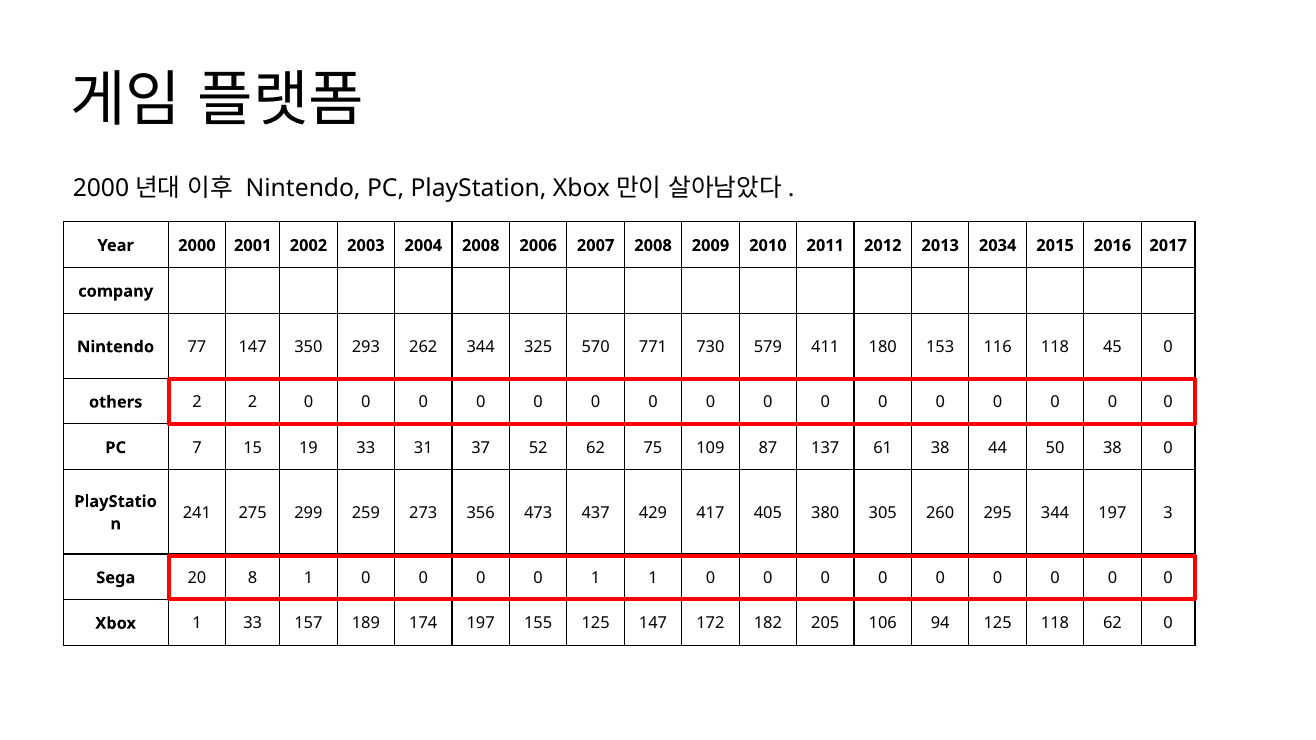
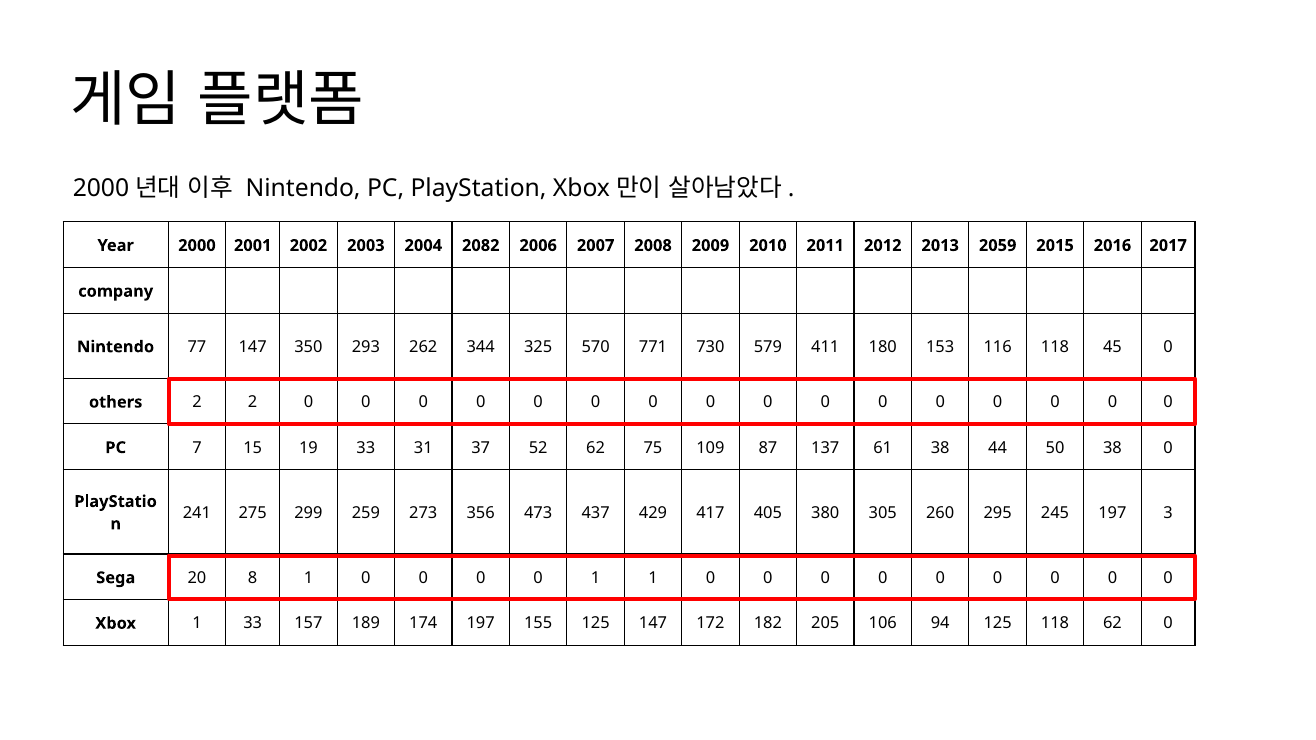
2004 2008: 2008 -> 2082
2034: 2034 -> 2059
295 344: 344 -> 245
